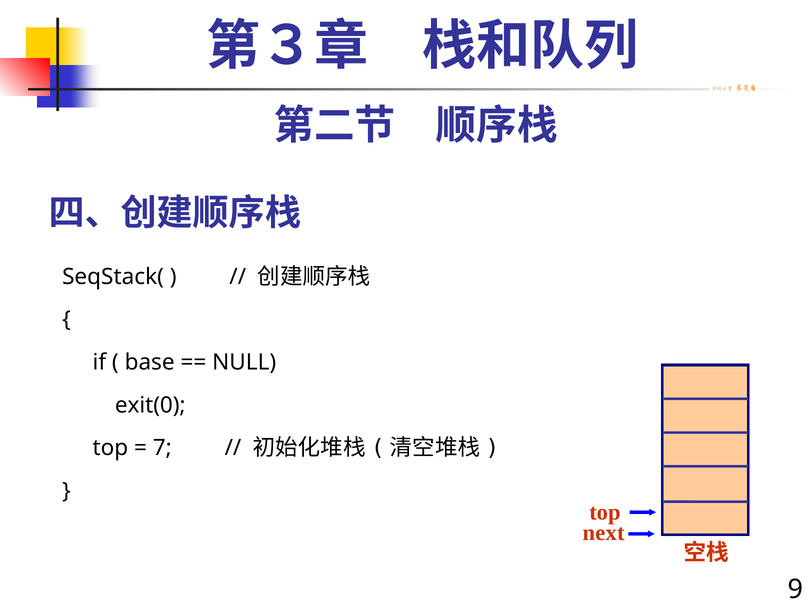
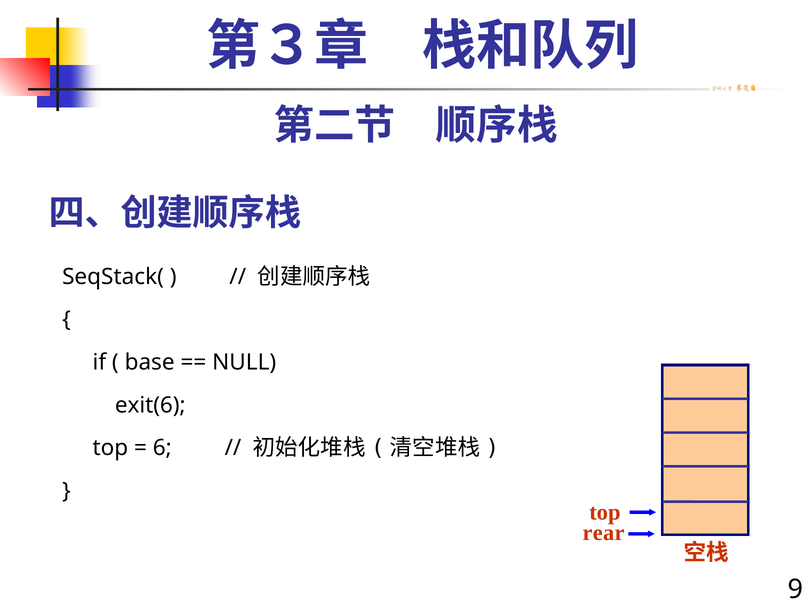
exit(0: exit(0 -> exit(6
7: 7 -> 6
next: next -> rear
